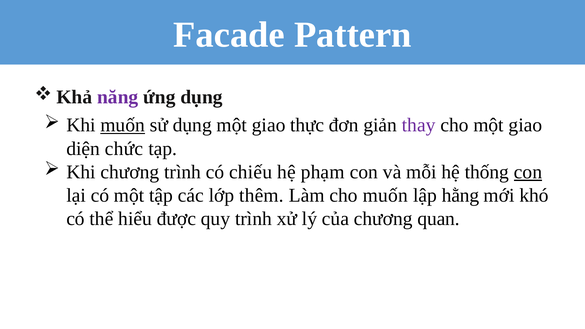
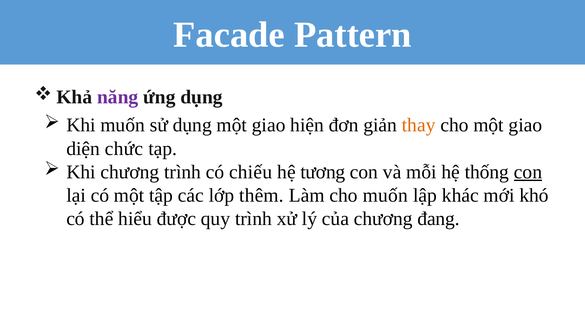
muốn at (123, 125) underline: present -> none
thực: thực -> hiện
thay colour: purple -> orange
phạm: phạm -> tương
hằng: hằng -> khác
quan: quan -> đang
